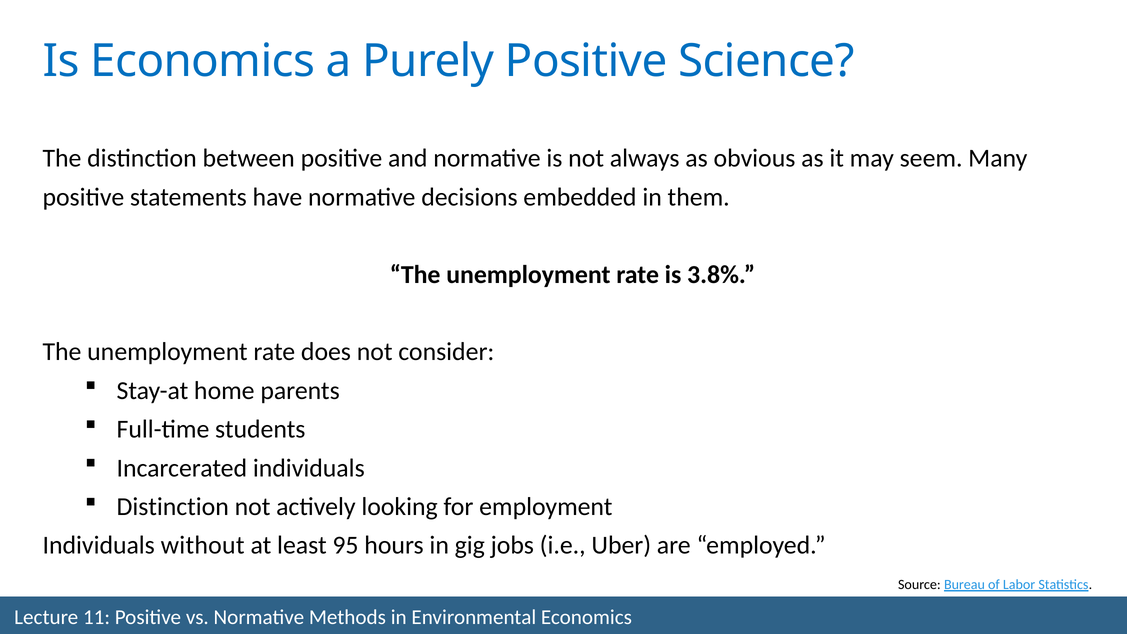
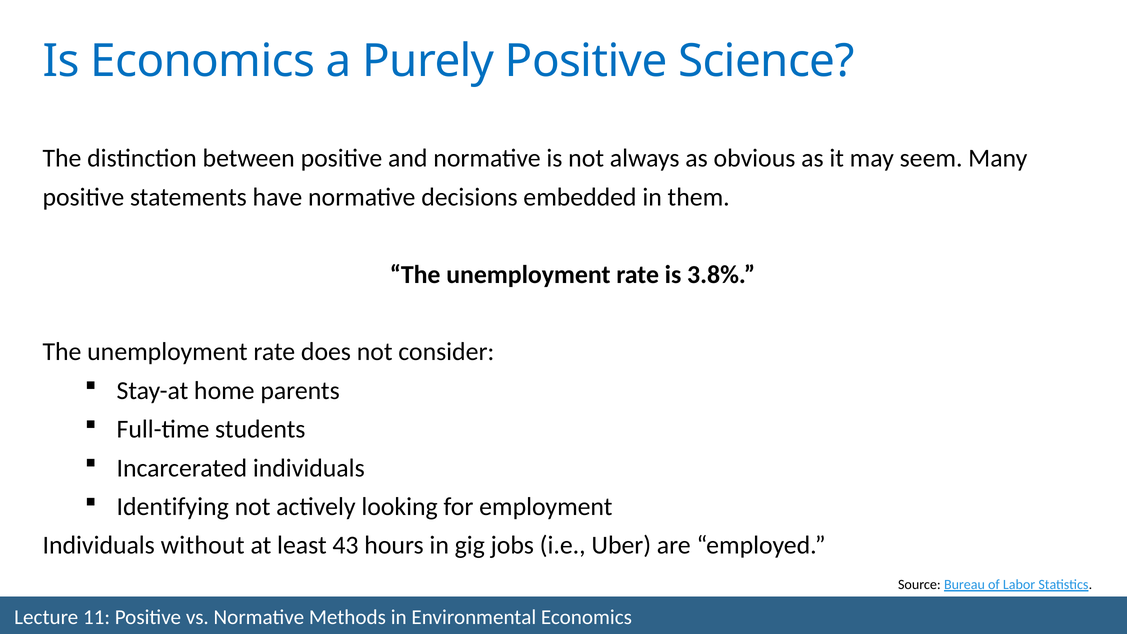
Distinction at (173, 507): Distinction -> Identifying
95: 95 -> 43
